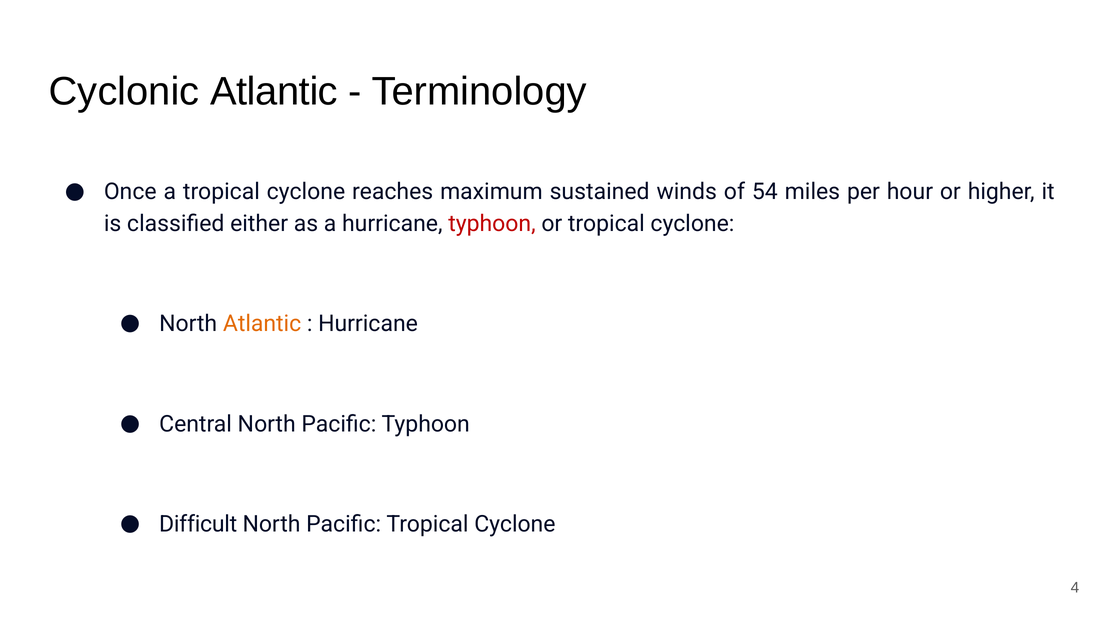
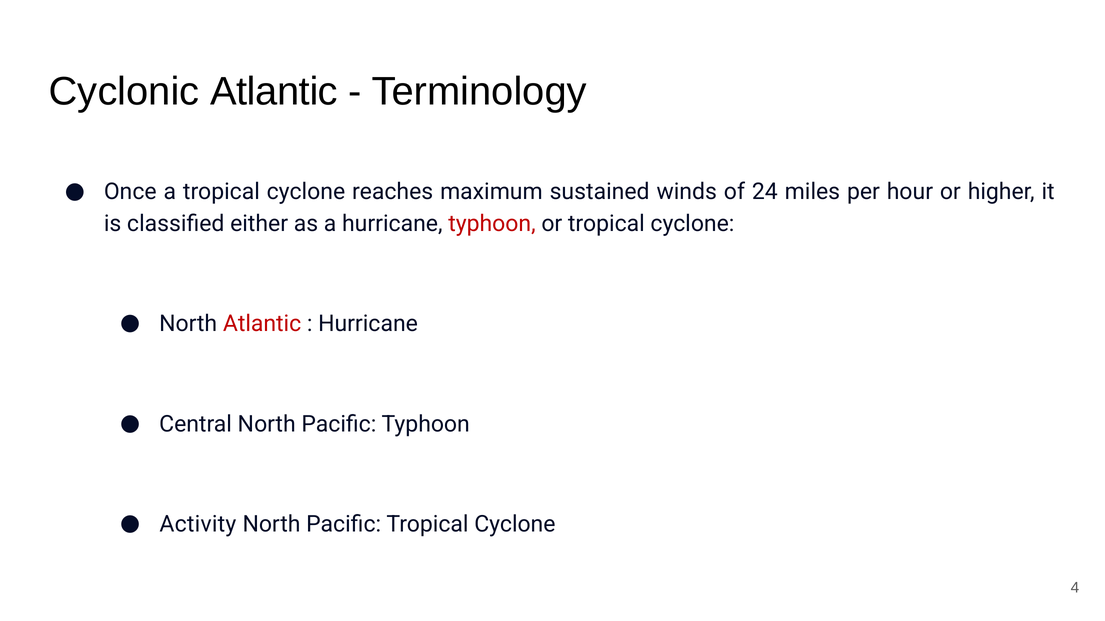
54: 54 -> 24
Atlantic at (262, 324) colour: orange -> red
Difficult: Difficult -> Activity
